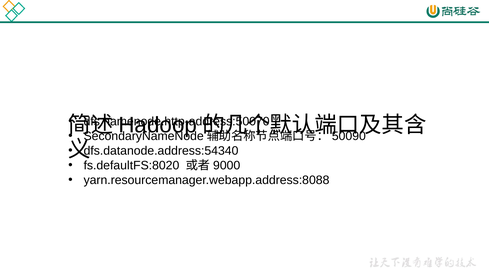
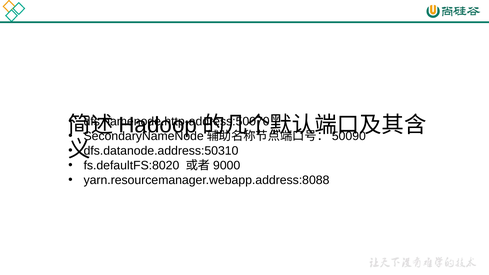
dfs.datanode.address:54340: dfs.datanode.address:54340 -> dfs.datanode.address:50310
